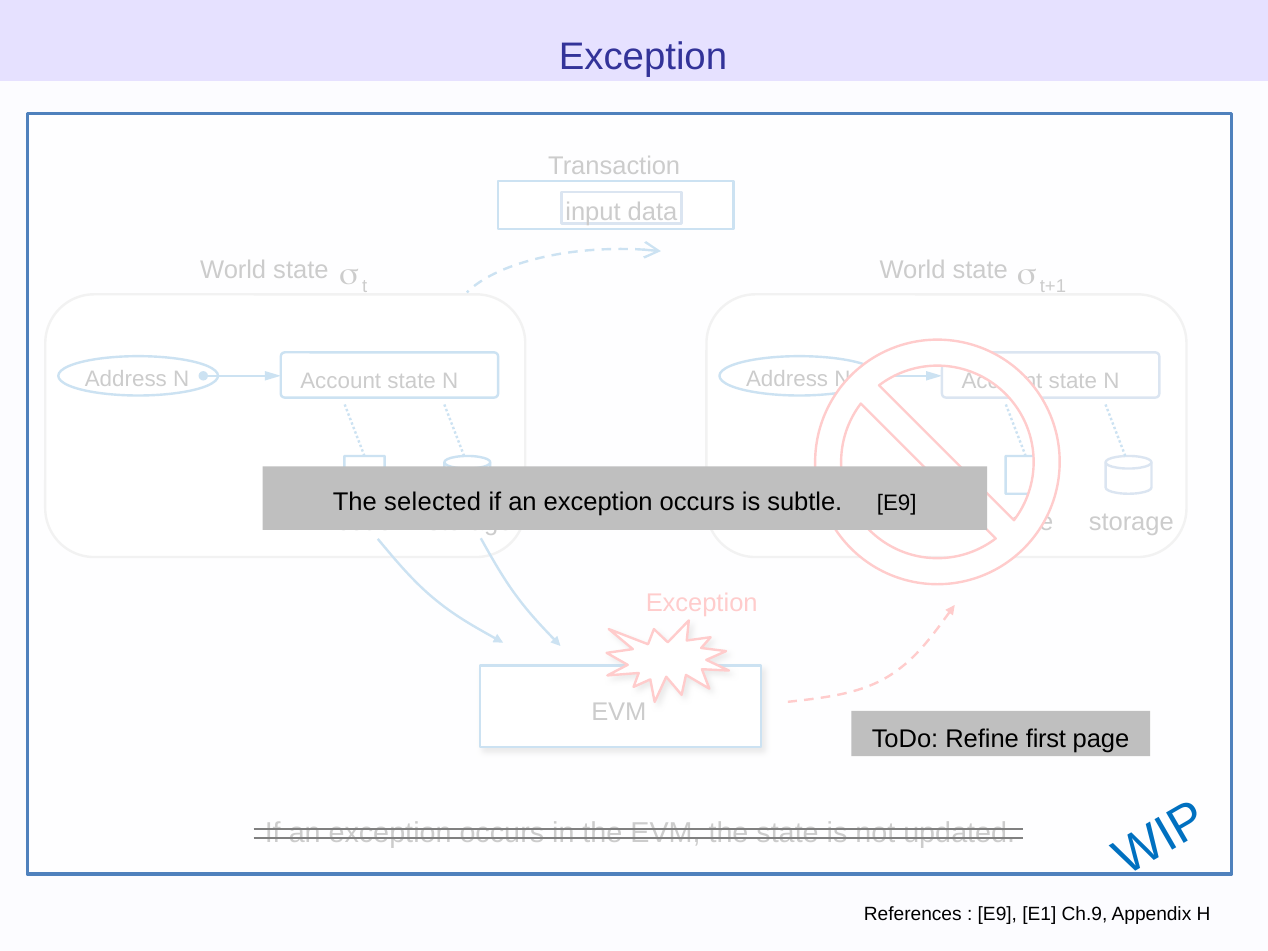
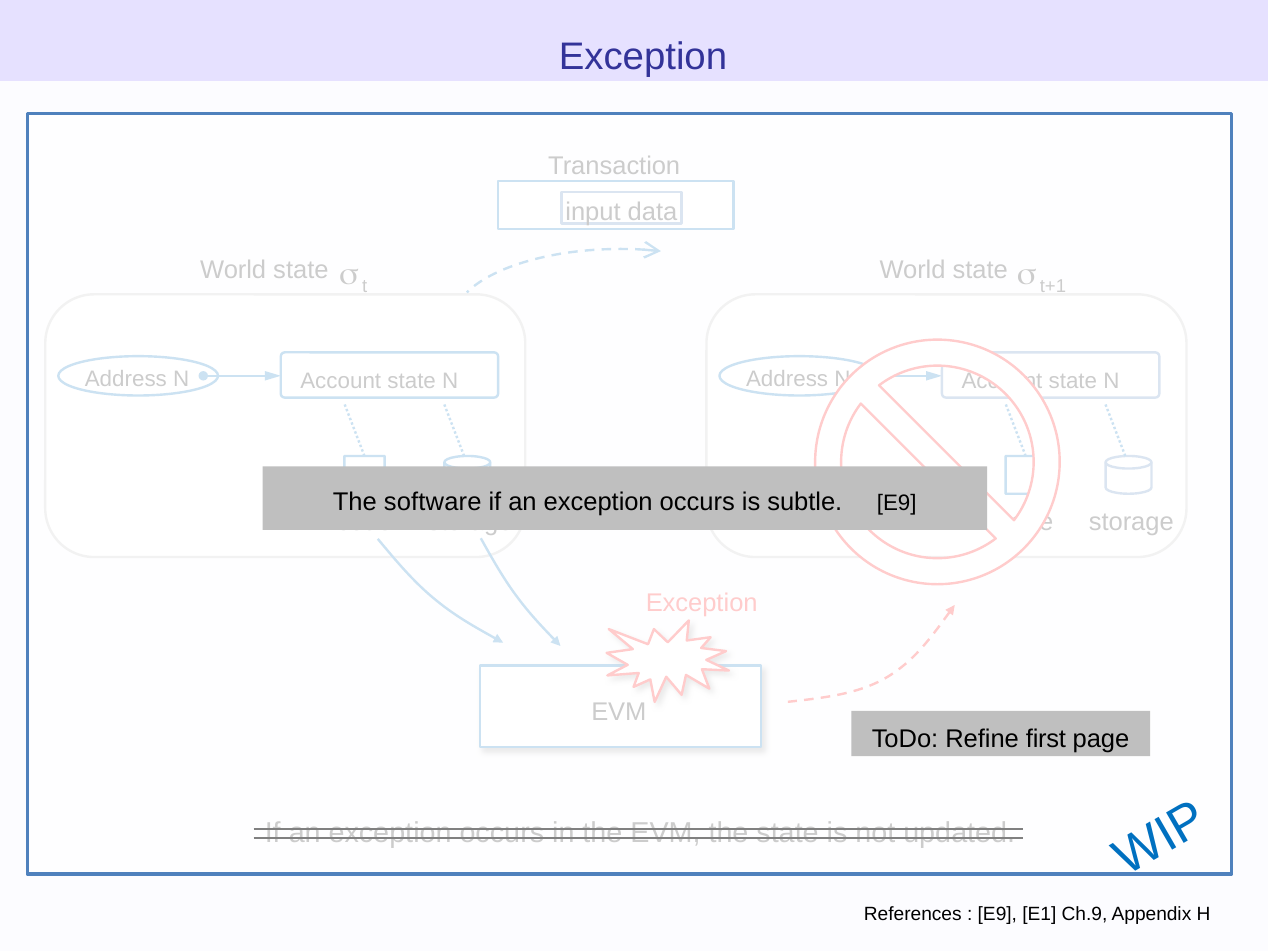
selected: selected -> software
